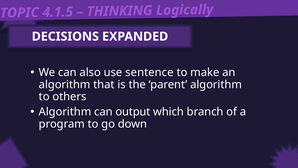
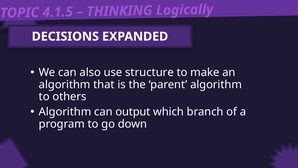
sentence: sentence -> structure
